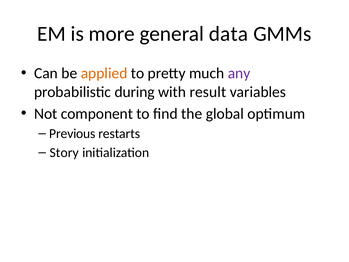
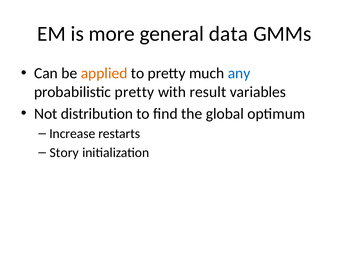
any colour: purple -> blue
probabilistic during: during -> pretty
component: component -> distribution
Previous: Previous -> Increase
